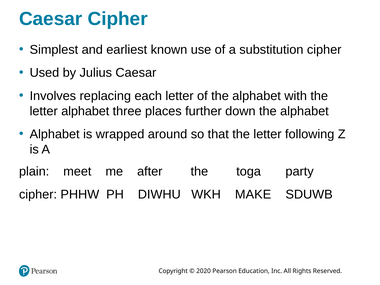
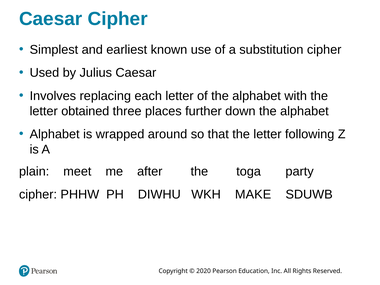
letter alphabet: alphabet -> obtained
